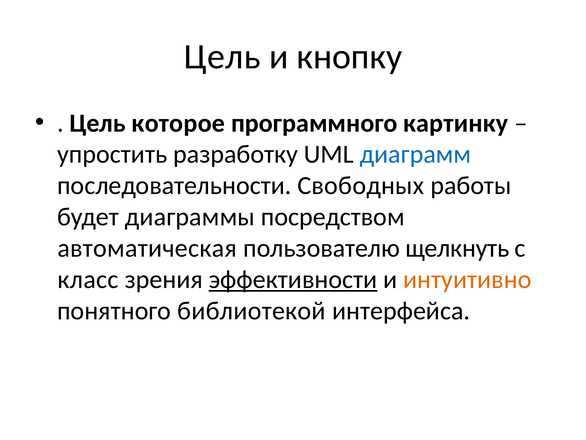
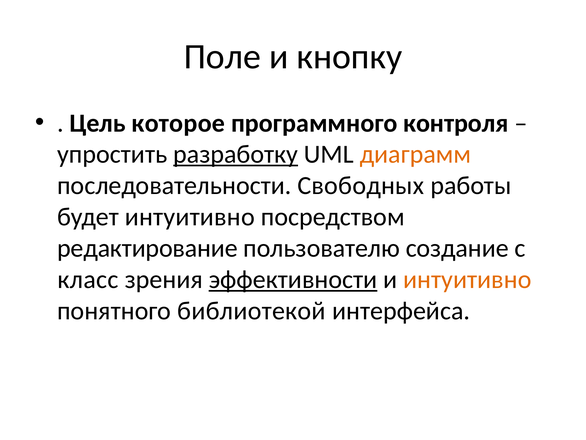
Цель at (222, 57): Цель -> Поле
картинку: картинку -> контроля
разработку underline: none -> present
диаграмм colour: blue -> orange
будет диаграммы: диаграммы -> интуитивно
автоматическая: автоматическая -> редактирование
щелкнуть: щелкнуть -> создание
